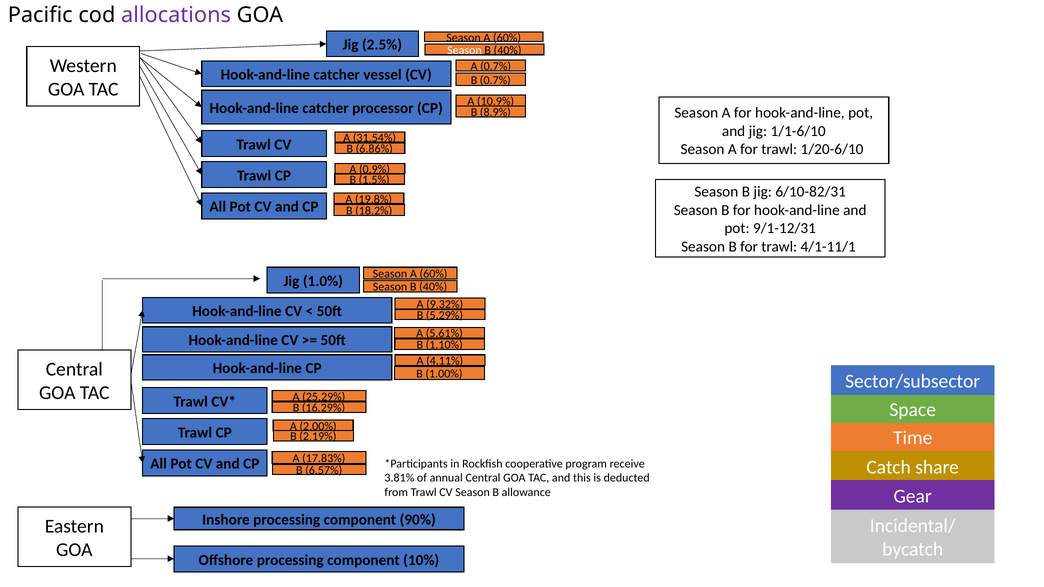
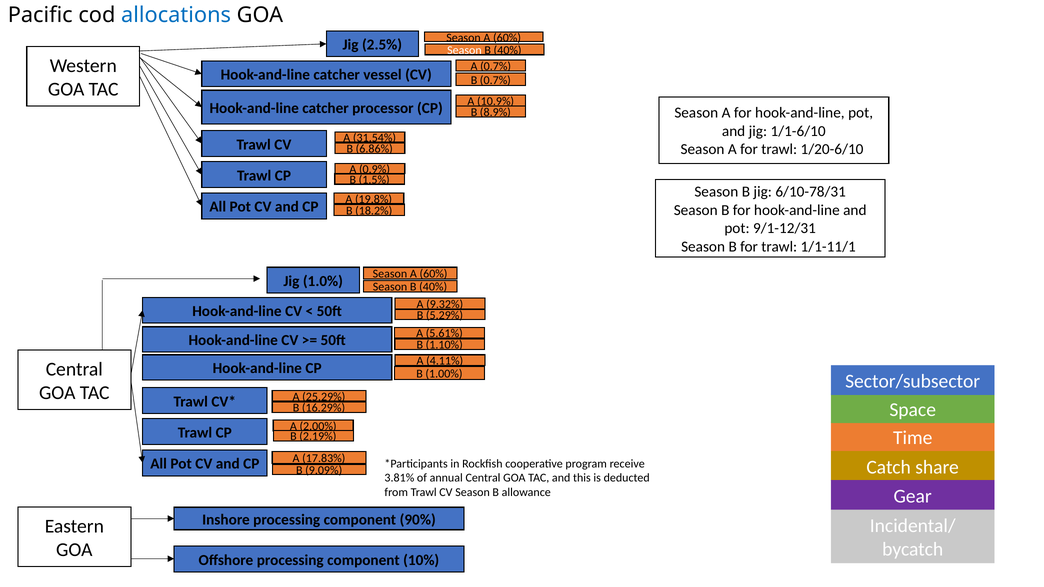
allocations colour: purple -> blue
6/10-82/31: 6/10-82/31 -> 6/10-78/31
4/1-11/1: 4/1-11/1 -> 1/1-11/1
6.57%: 6.57% -> 9.09%
